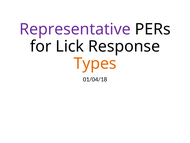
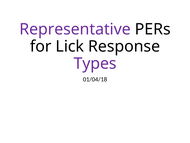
Types colour: orange -> purple
